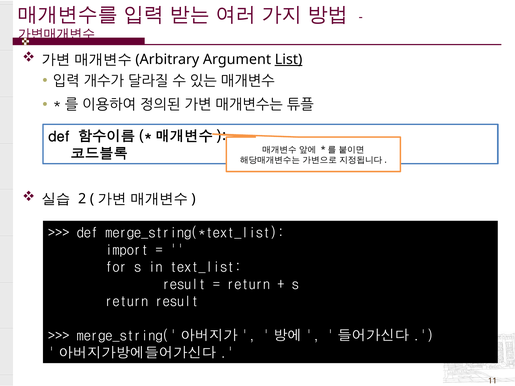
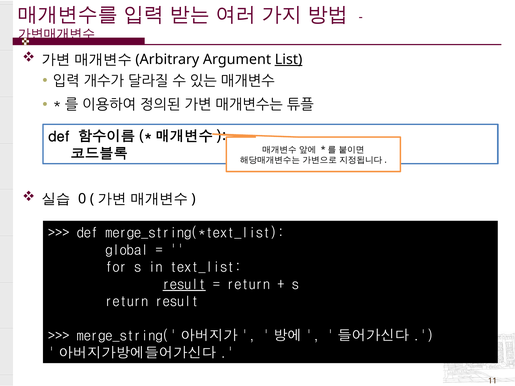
2: 2 -> 0
import: import -> global
result at (184, 285) underline: none -> present
